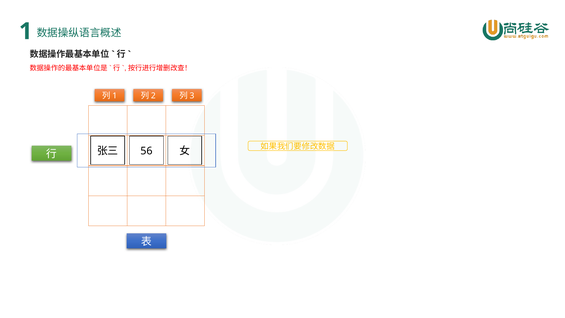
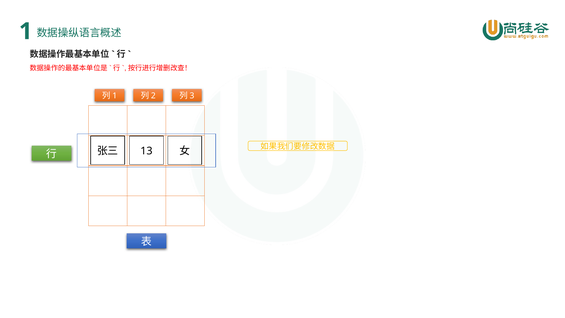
56: 56 -> 13
